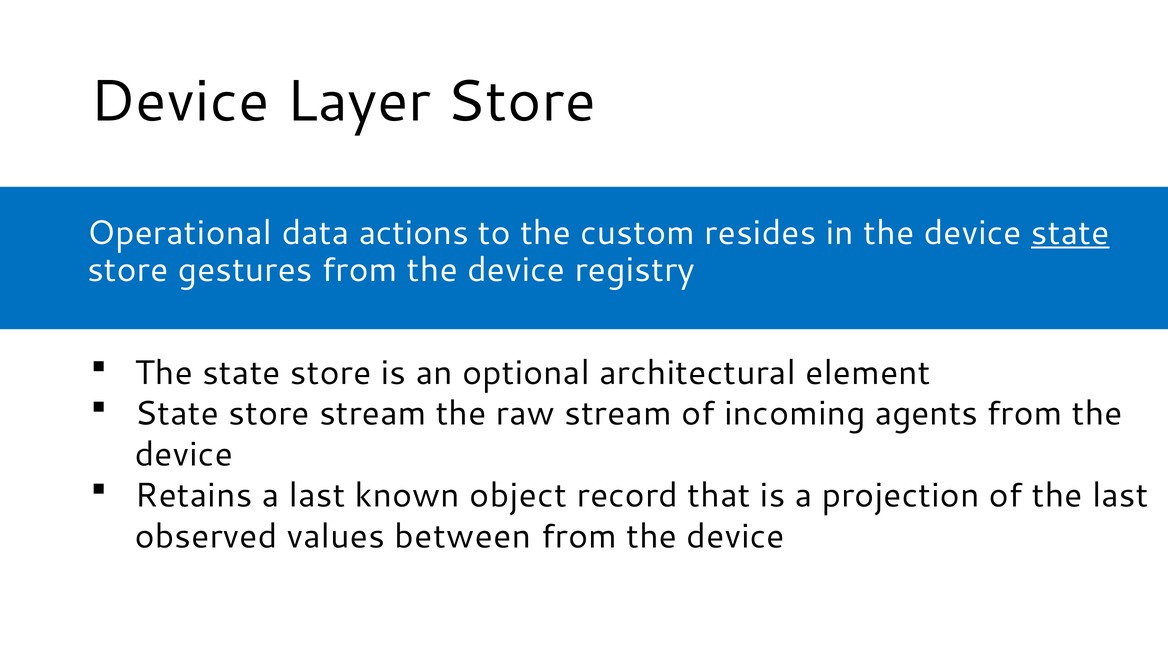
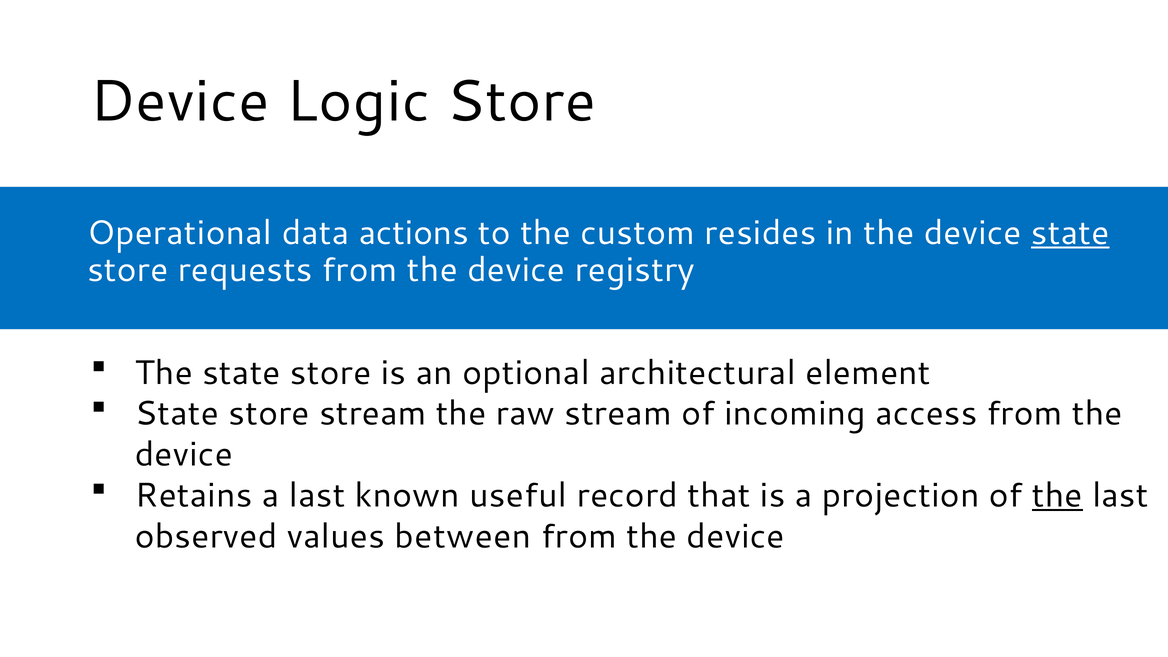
Layer: Layer -> Logic
gestures: gestures -> requests
agents: agents -> access
object: object -> useful
the at (1057, 495) underline: none -> present
